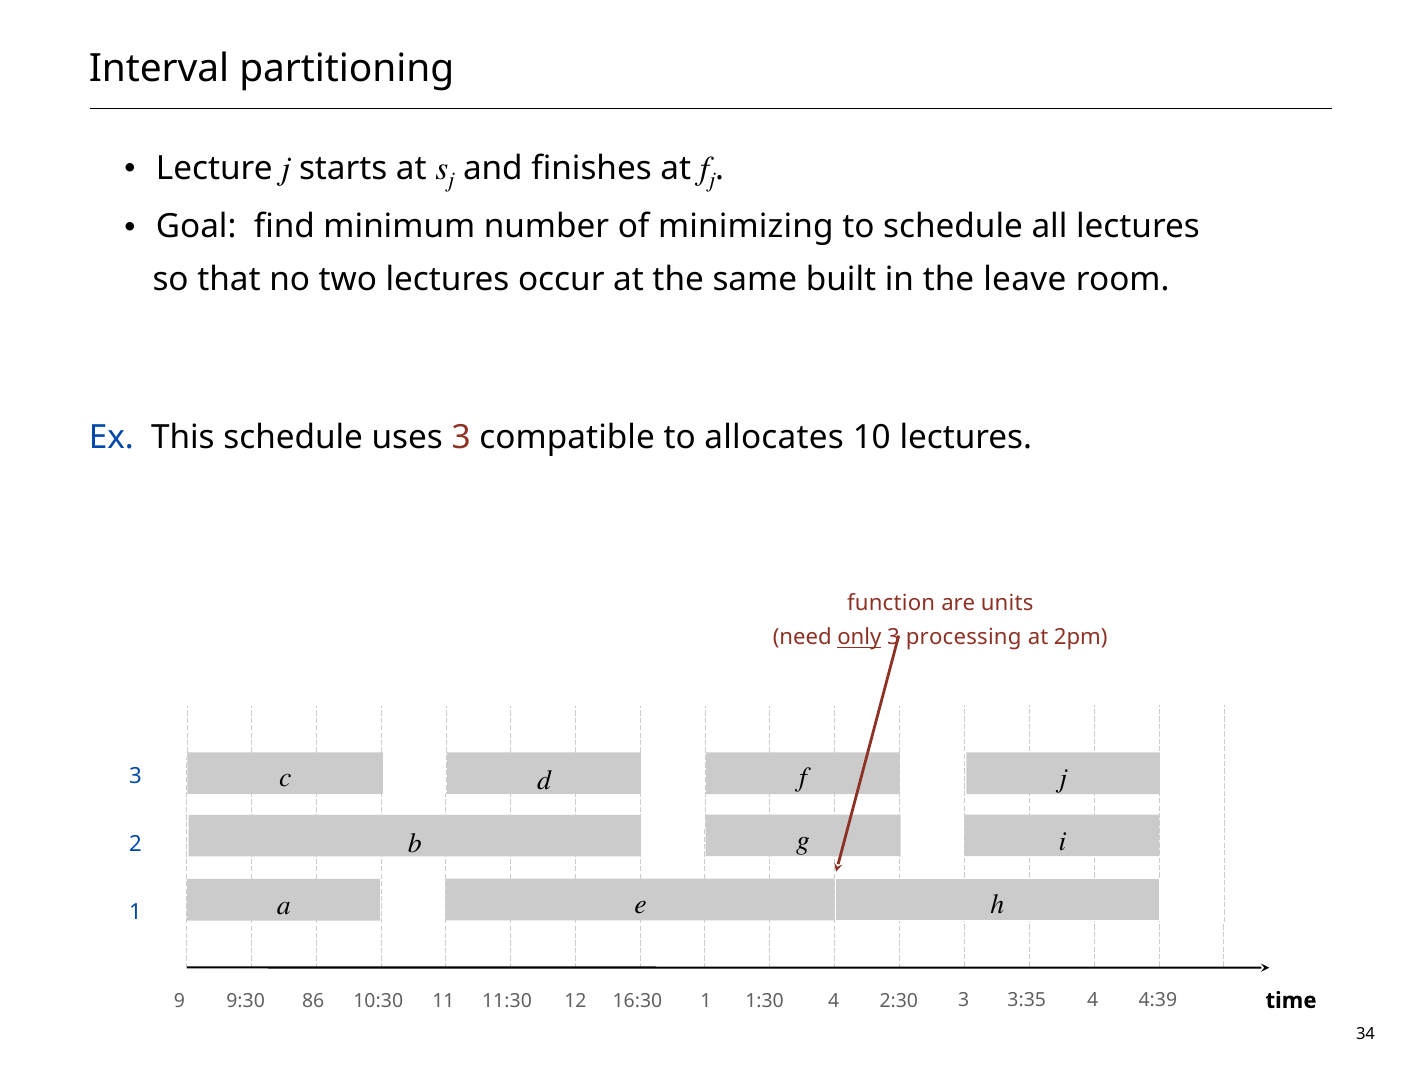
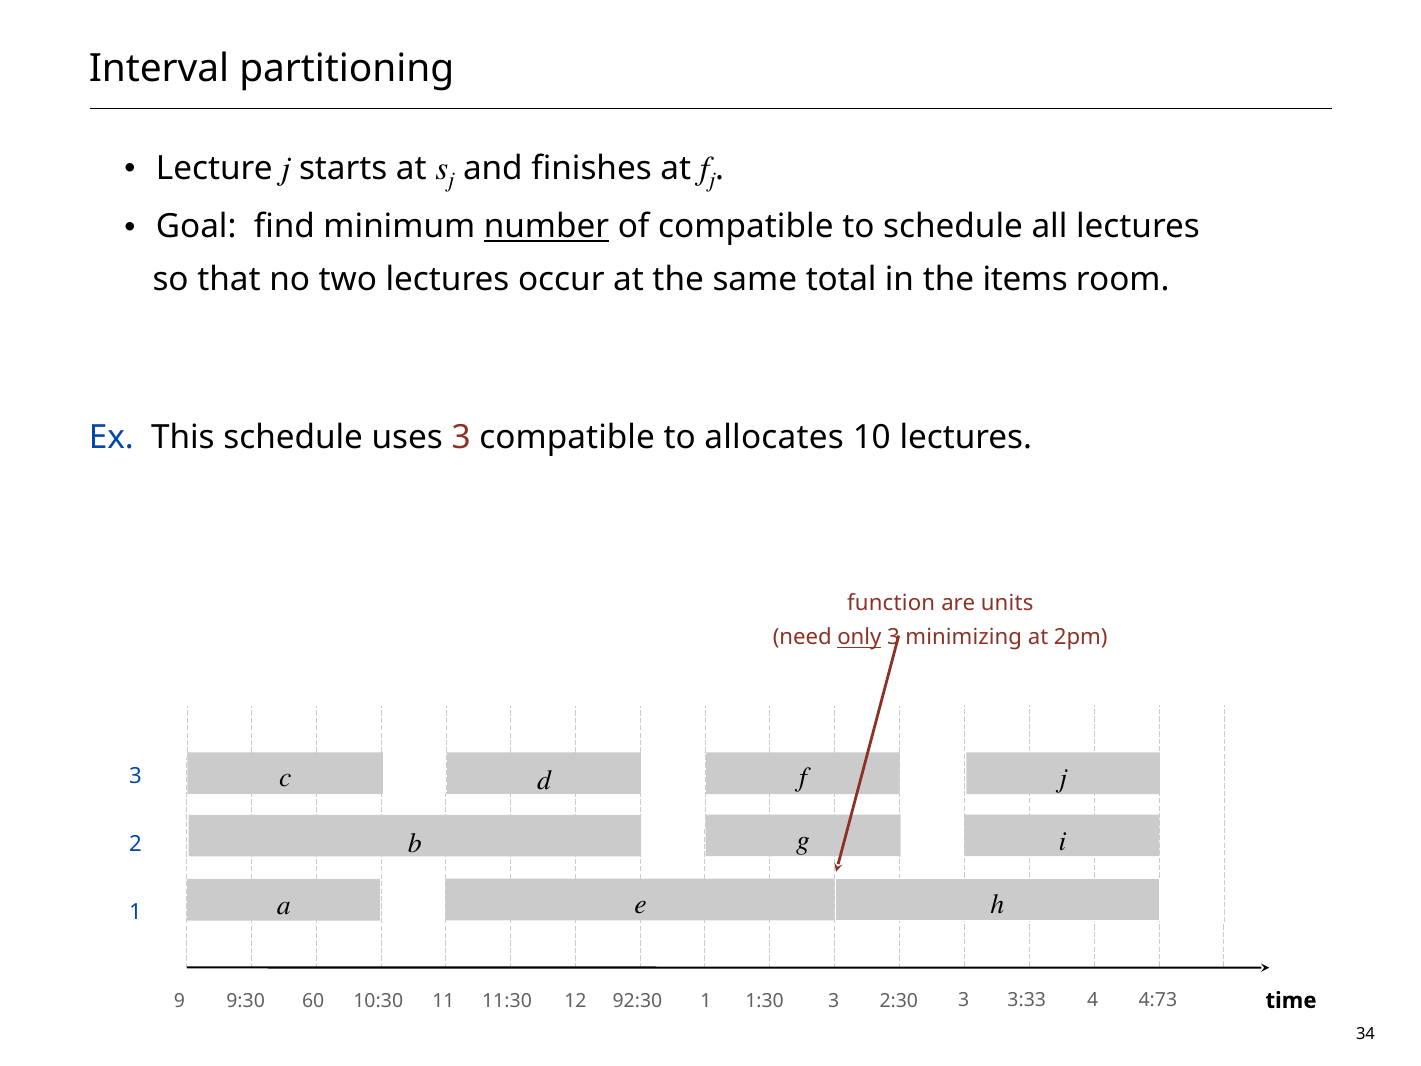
number underline: none -> present
of minimizing: minimizing -> compatible
built: built -> total
leave: leave -> items
processing: processing -> minimizing
86: 86 -> 60
16:30: 16:30 -> 92:30
1:30 4: 4 -> 3
3:35: 3:35 -> 3:33
4:39: 4:39 -> 4:73
